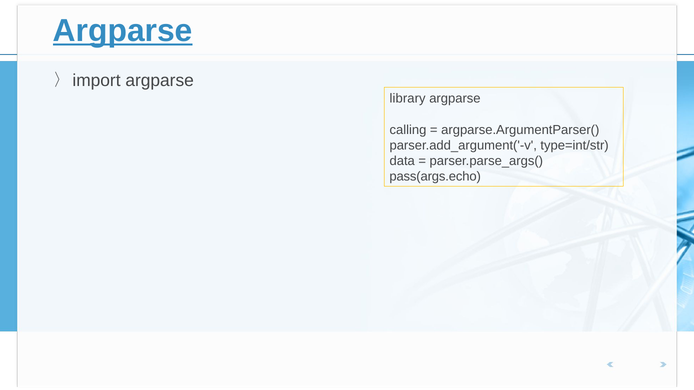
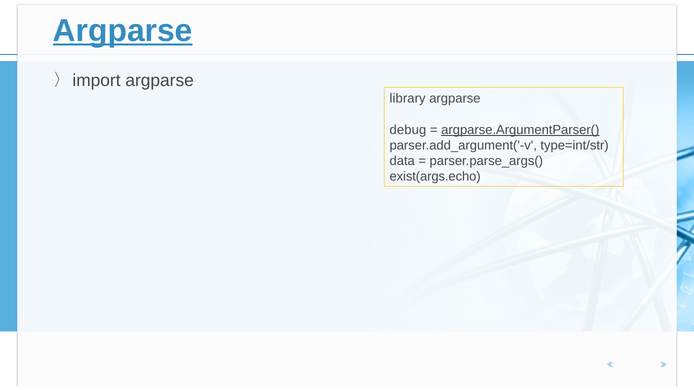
calling: calling -> debug
argparse.ArgumentParser( underline: none -> present
pass(args.echo: pass(args.echo -> exist(args.echo
